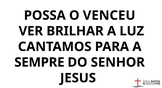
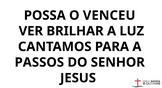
SEMPRE: SEMPRE -> PASSOS
